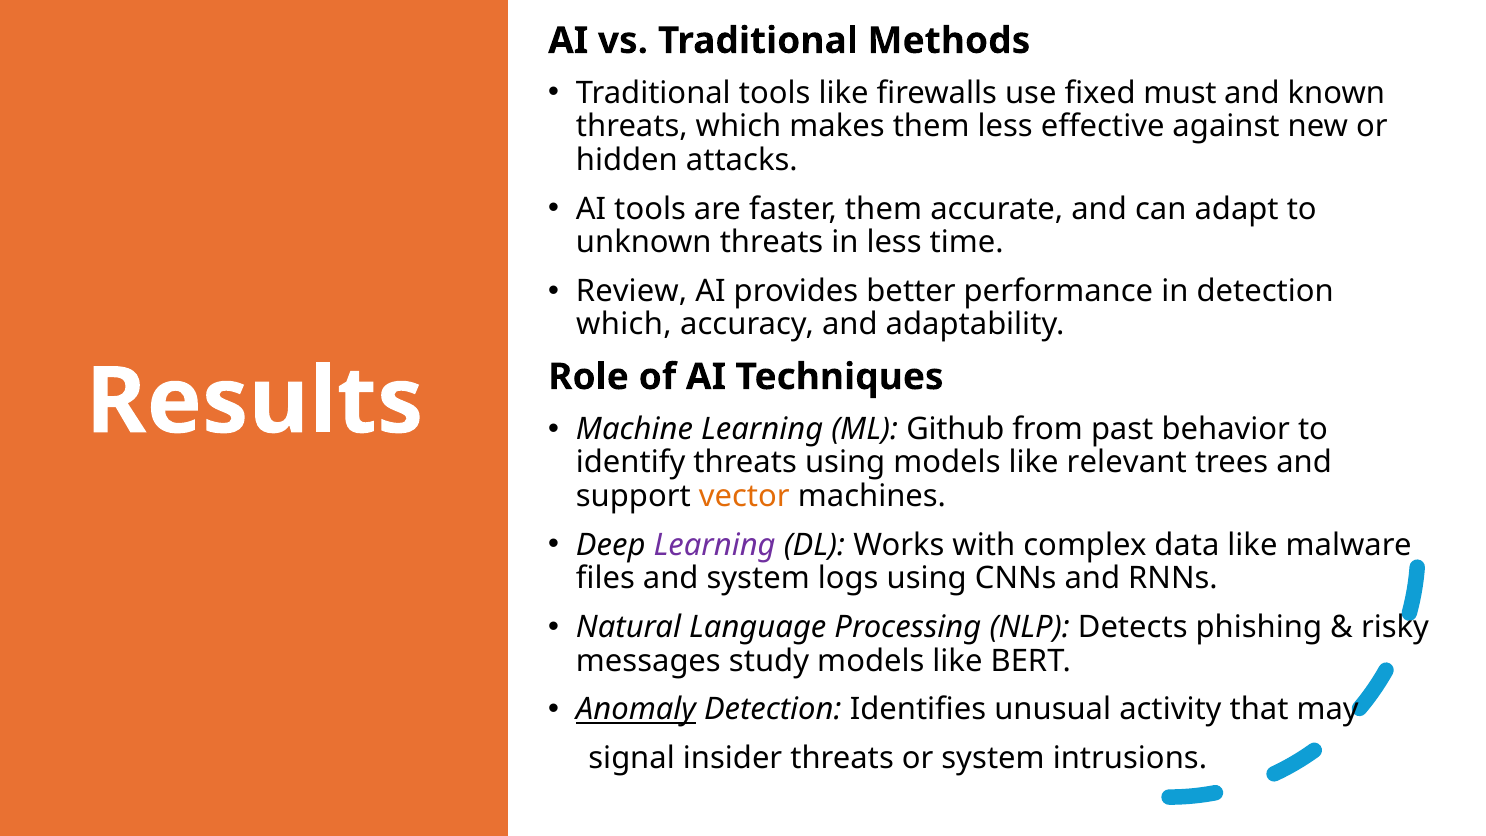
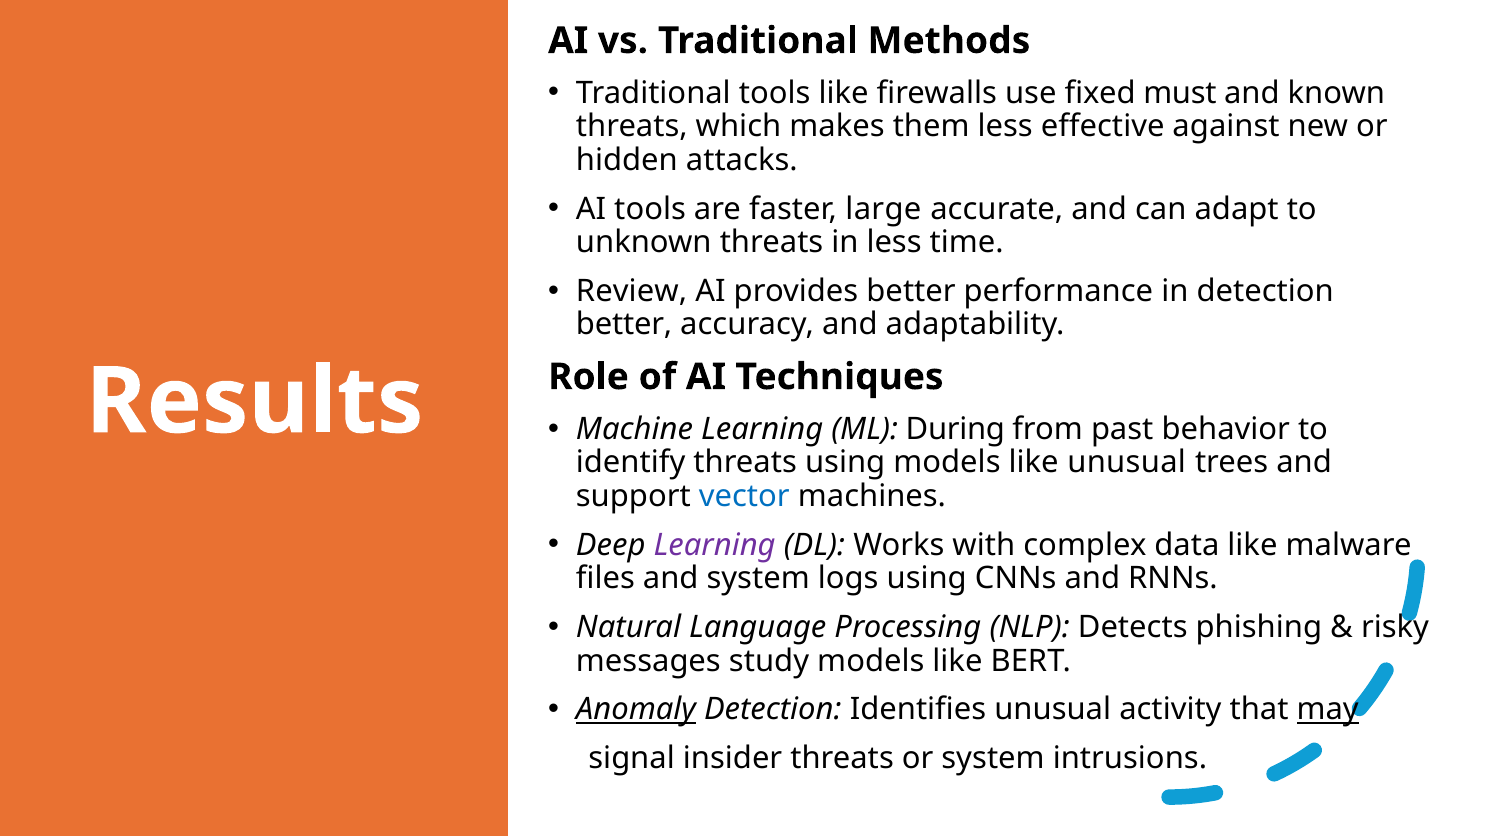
faster them: them -> large
which at (624, 325): which -> better
Github: Github -> During
like relevant: relevant -> unusual
vector colour: orange -> blue
may underline: none -> present
